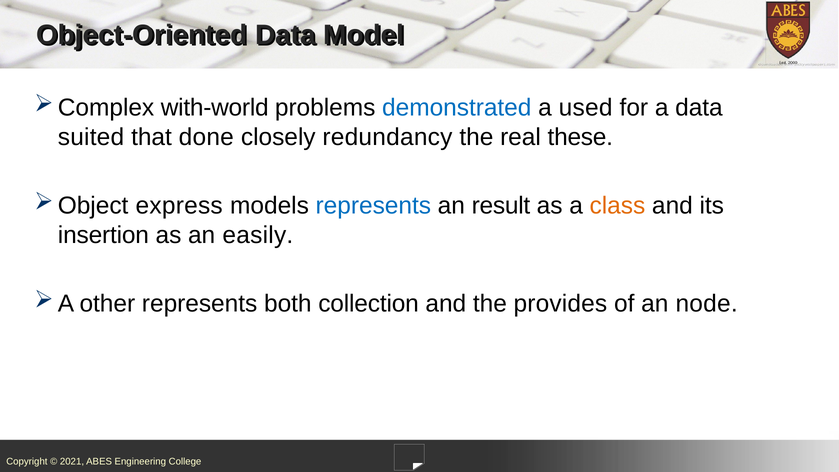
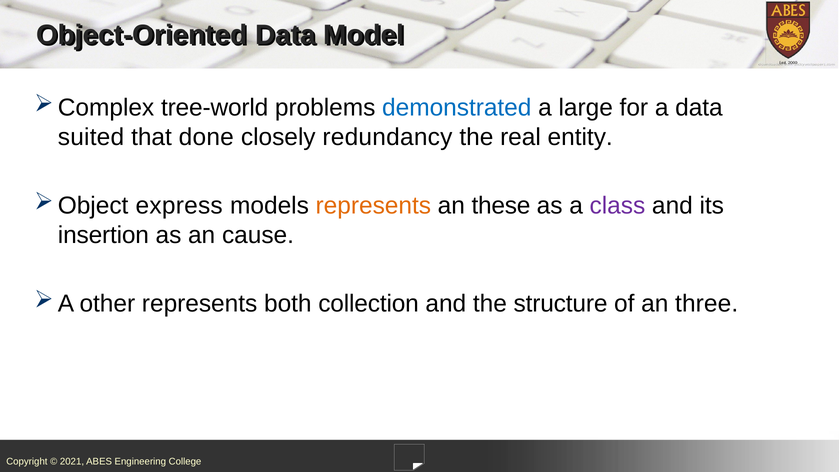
with-world: with-world -> tree-world
used: used -> large
these: these -> entity
represents at (373, 206) colour: blue -> orange
result: result -> these
class colour: orange -> purple
easily: easily -> cause
provides: provides -> structure
node: node -> three
